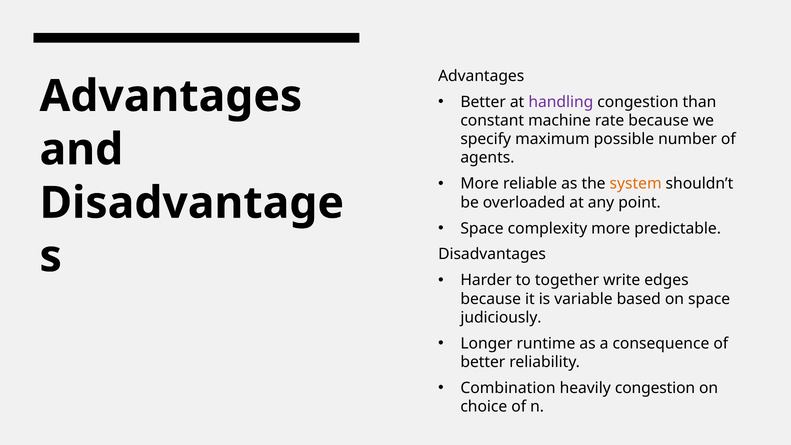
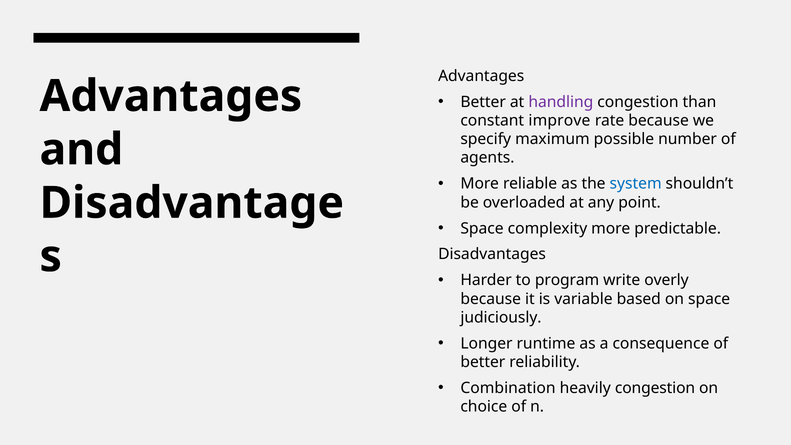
machine: machine -> improve
system colour: orange -> blue
together: together -> program
edges: edges -> overly
